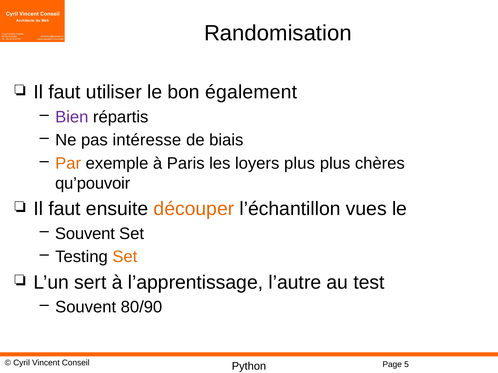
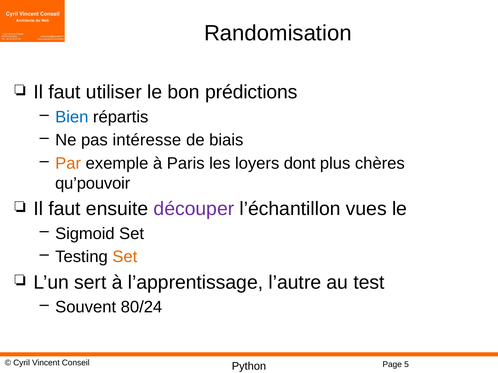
également: également -> prédictions
Bien colour: purple -> blue
loyers plus: plus -> dont
découper colour: orange -> purple
Souvent at (85, 234): Souvent -> Sigmoid
80/90: 80/90 -> 80/24
